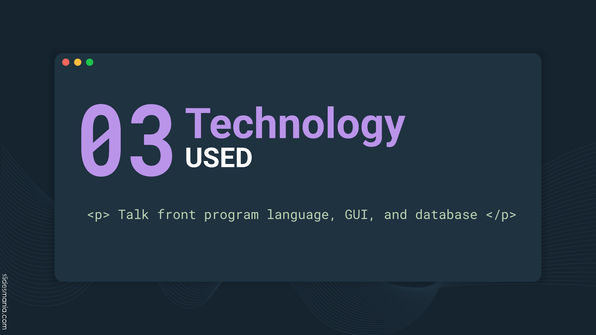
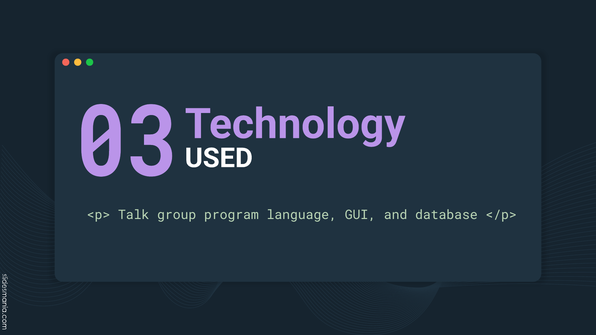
front: front -> group
